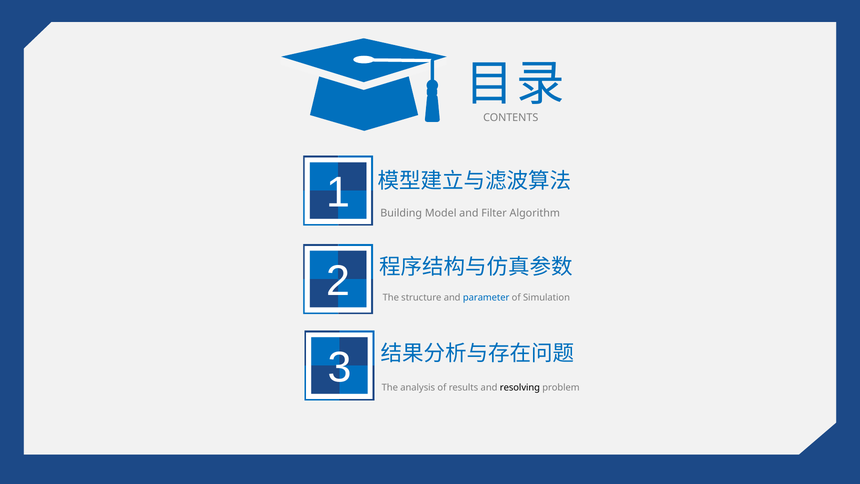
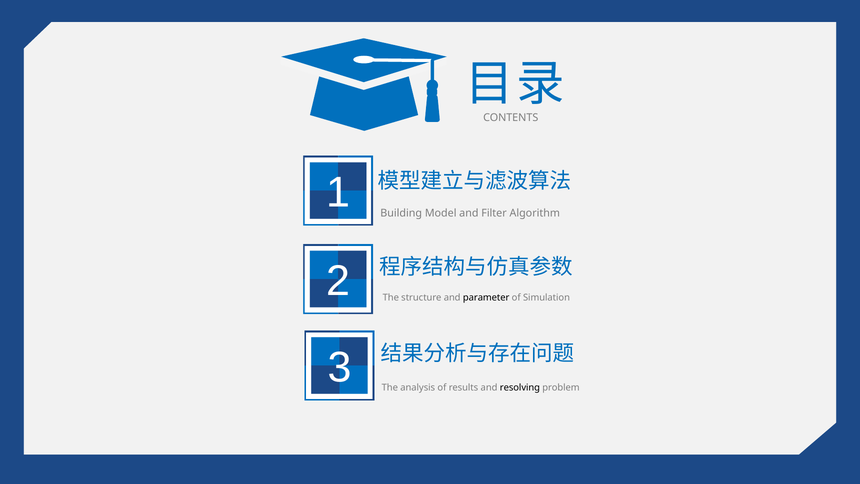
parameter colour: blue -> black
